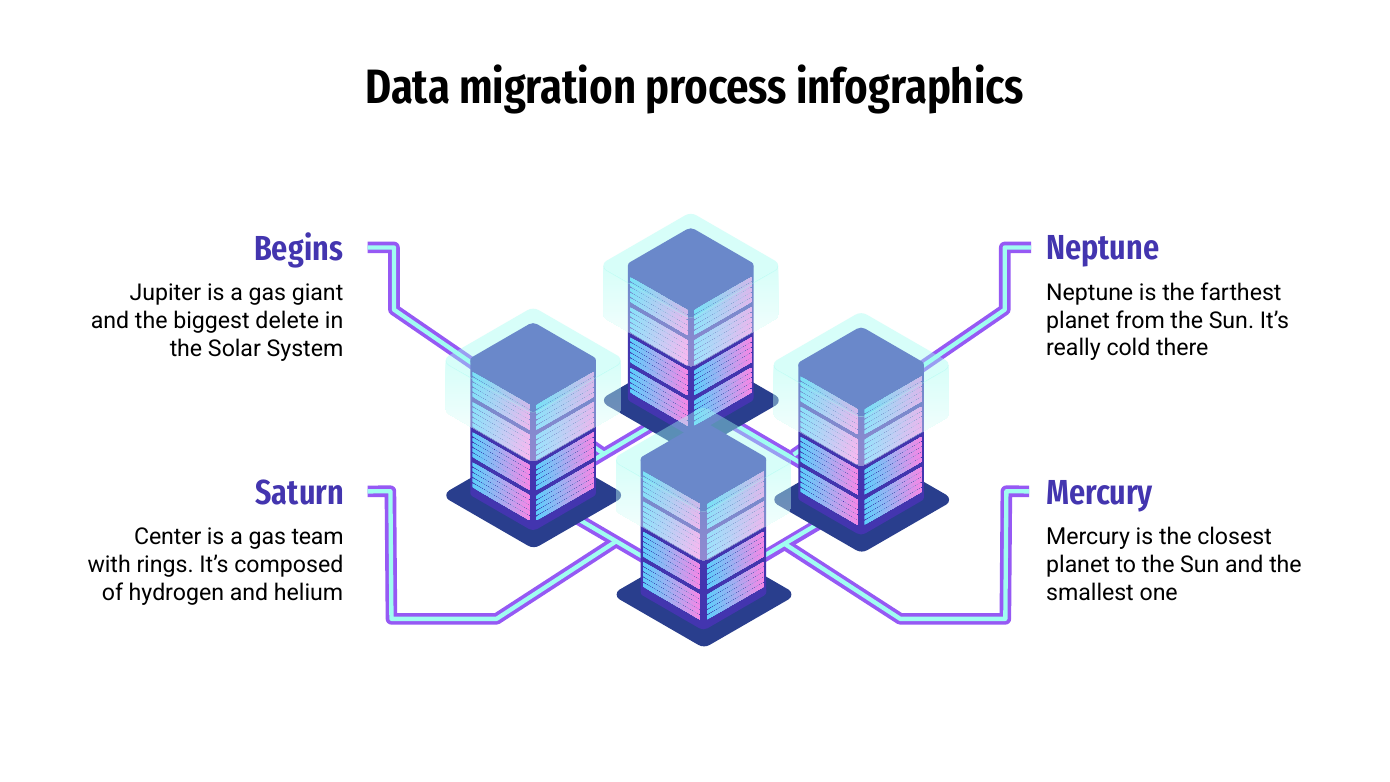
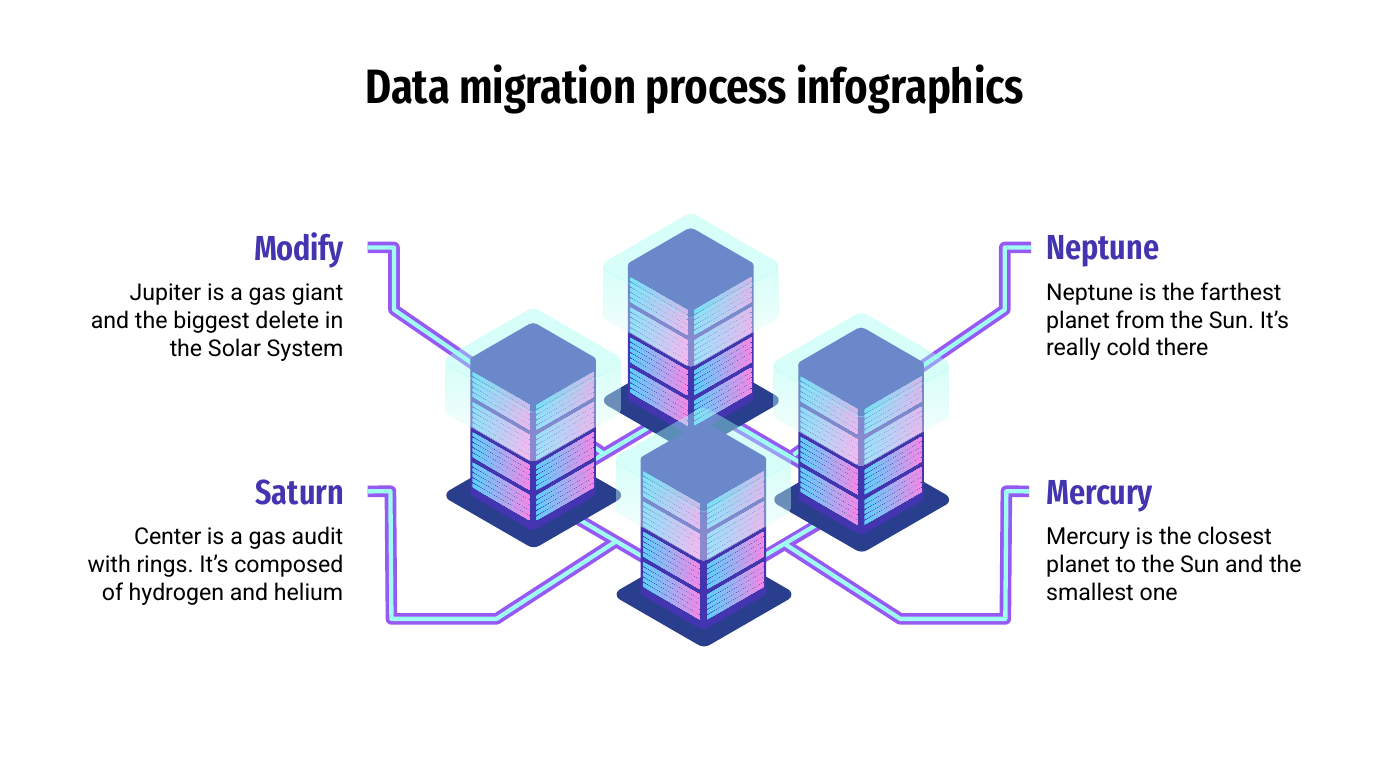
Begins: Begins -> Modify
team: team -> audit
